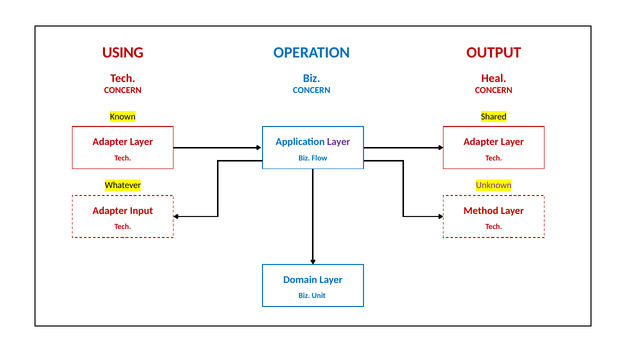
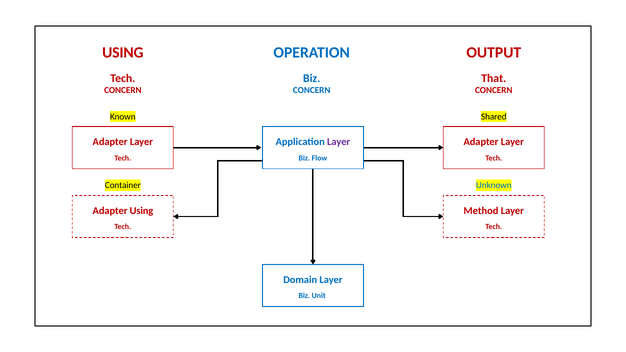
Heal: Heal -> That
Whatever: Whatever -> Container
Unknown colour: purple -> blue
Adapter Input: Input -> Using
